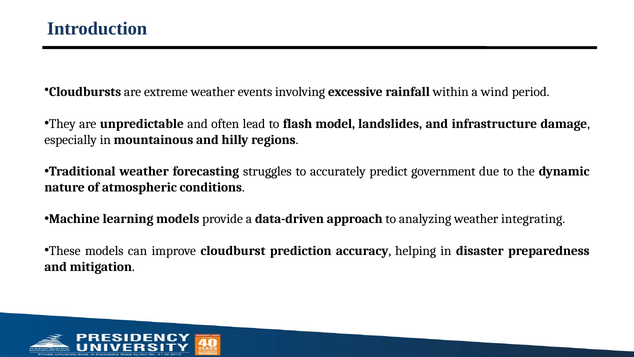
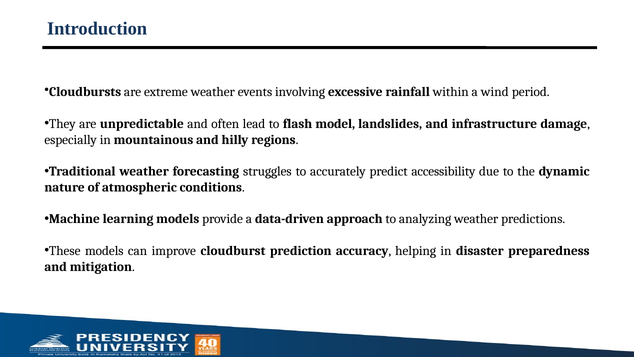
government: government -> accessibility
integrating: integrating -> predictions
